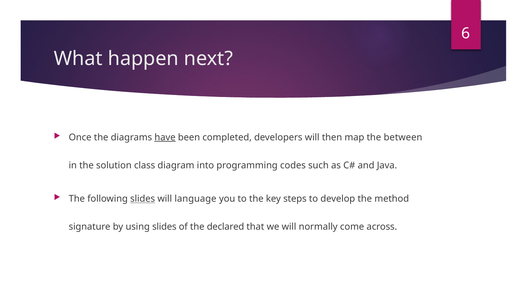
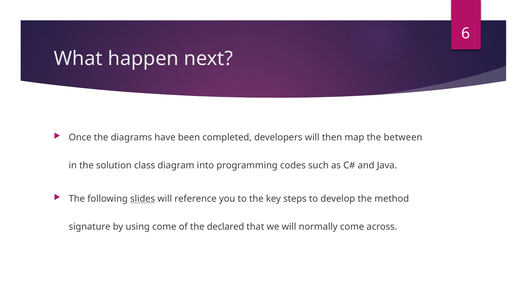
have underline: present -> none
language: language -> reference
using slides: slides -> come
